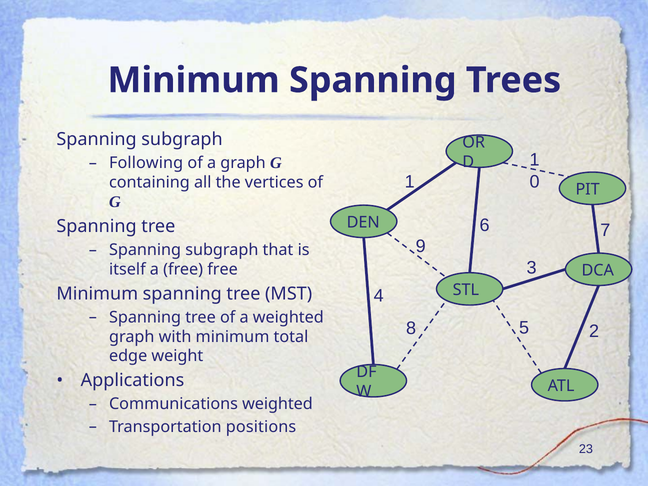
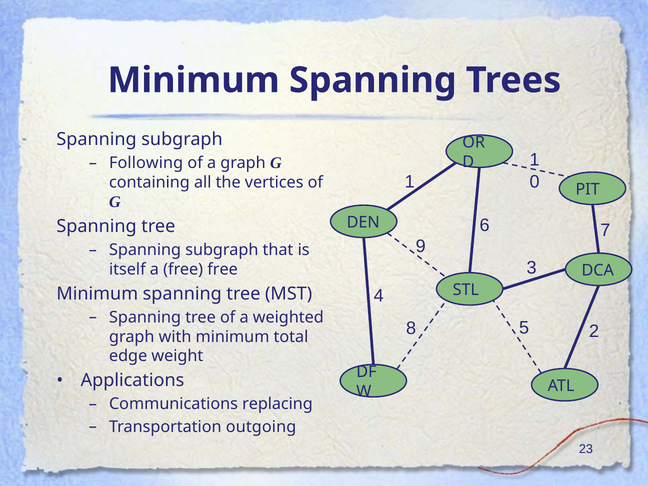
Communications weighted: weighted -> replacing
positions: positions -> outgoing
